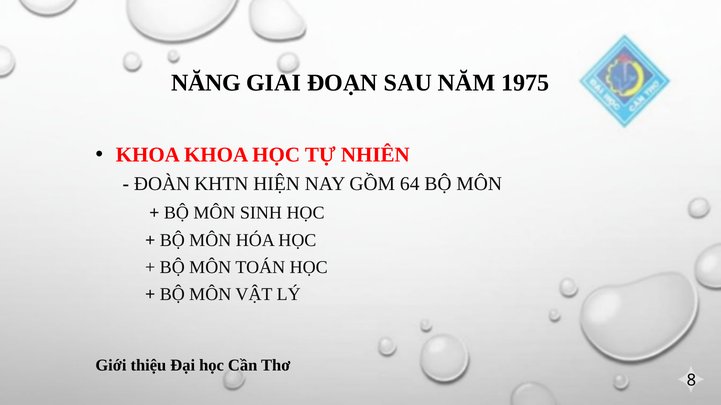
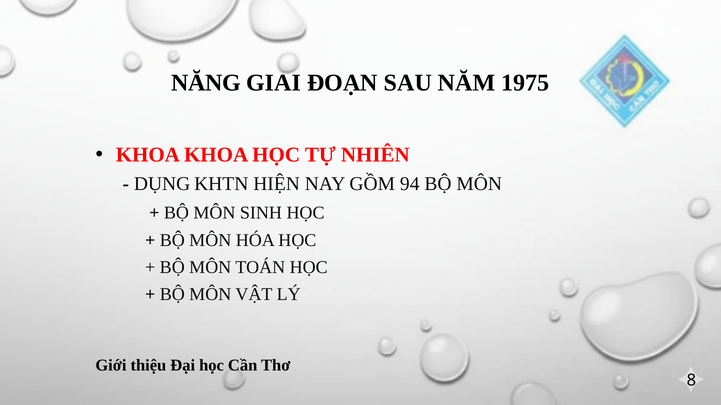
ĐOÀN: ĐOÀN -> DỤNG
64: 64 -> 94
